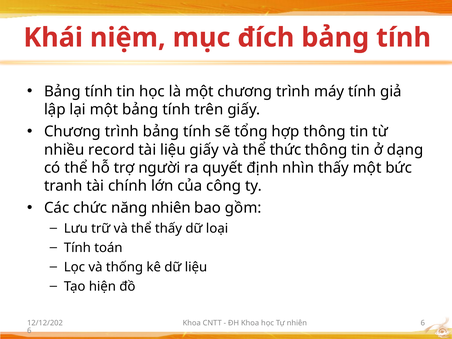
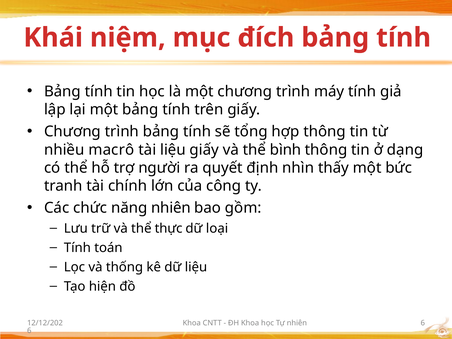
record: record -> macrô
thức: thức -> bình
thể thấy: thấy -> thực
